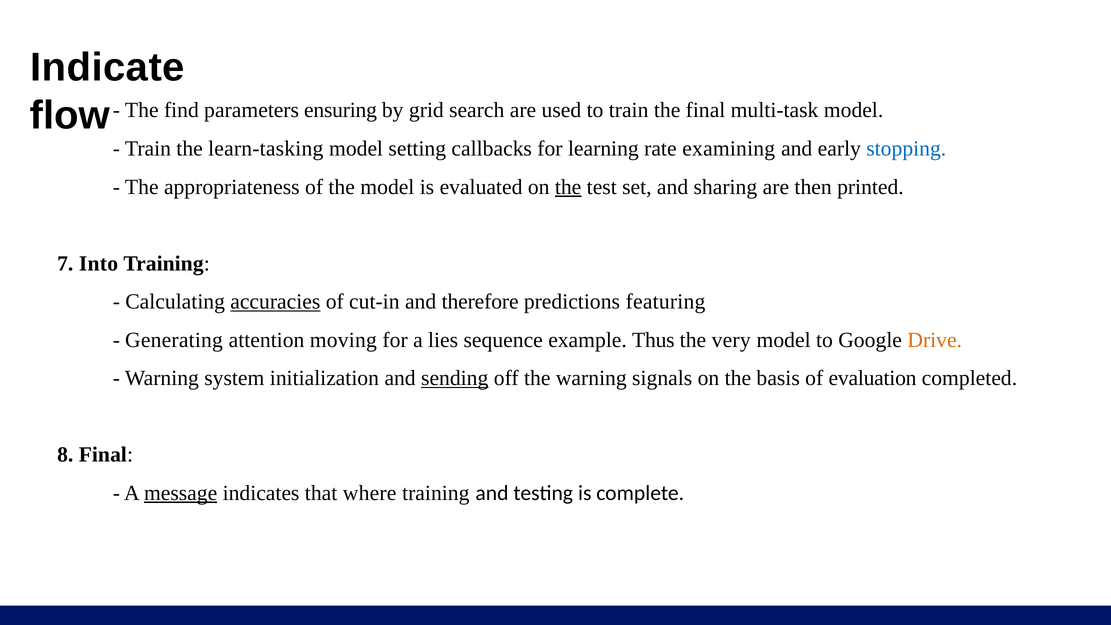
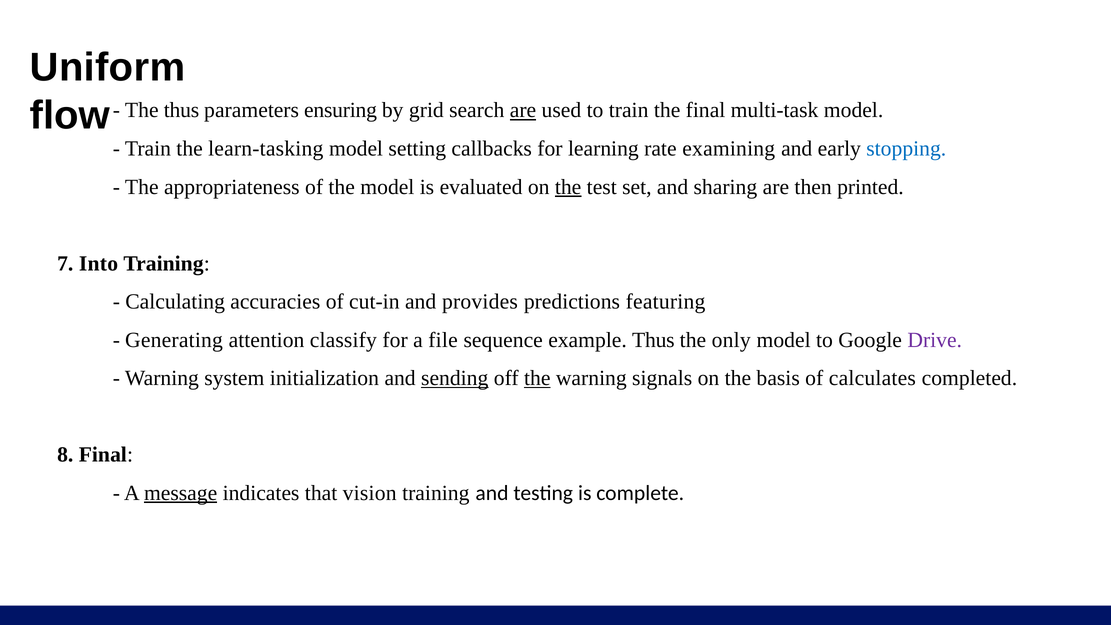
Indicate: Indicate -> Uniform
The find: find -> thus
are at (523, 110) underline: none -> present
accuracies underline: present -> none
therefore: therefore -> provides
moving: moving -> classify
lies: lies -> file
very: very -> only
Drive colour: orange -> purple
the at (537, 378) underline: none -> present
evaluation: evaluation -> calculates
where: where -> vision
